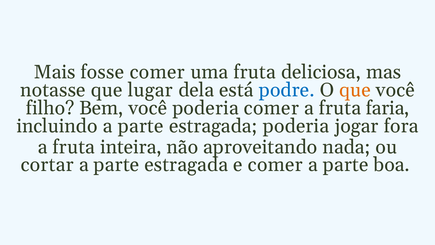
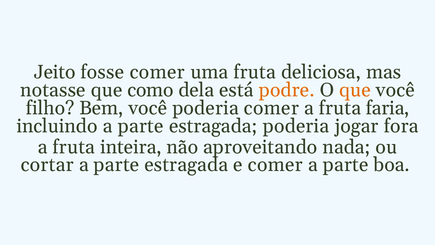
Mais: Mais -> Jeito
lugar: lugar -> como
podre colour: blue -> orange
